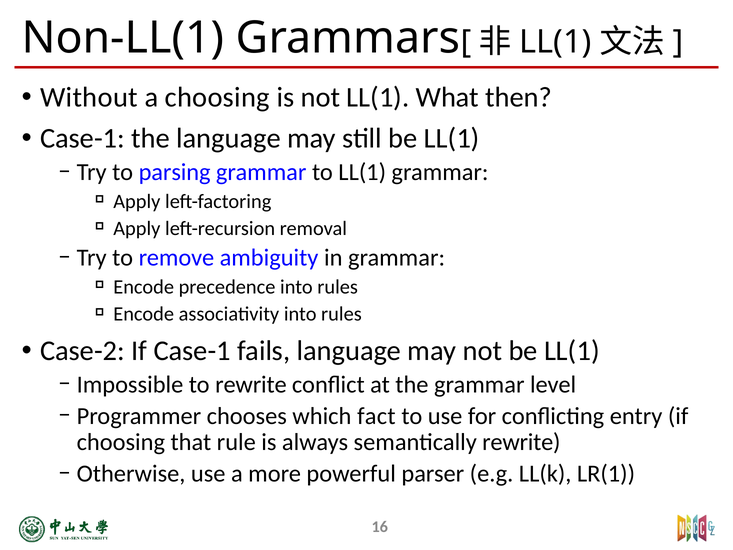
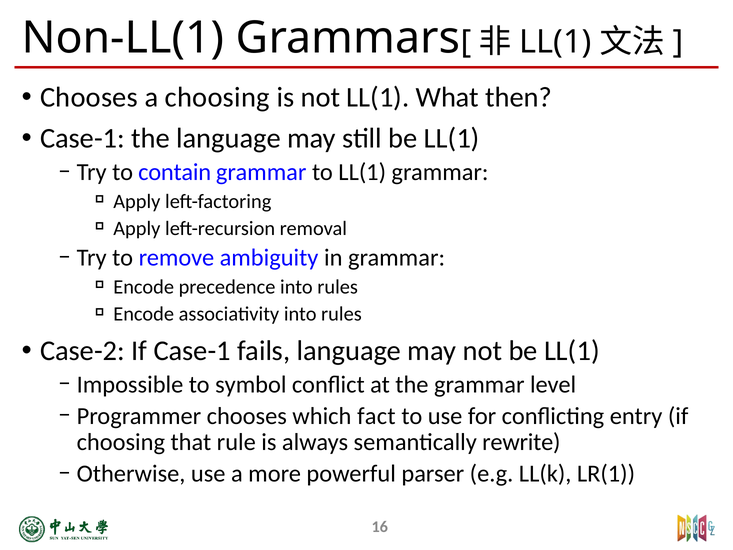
Without at (89, 97): Without -> Chooses
parsing: parsing -> contain
to rewrite: rewrite -> symbol
